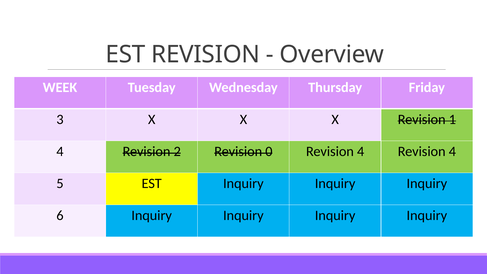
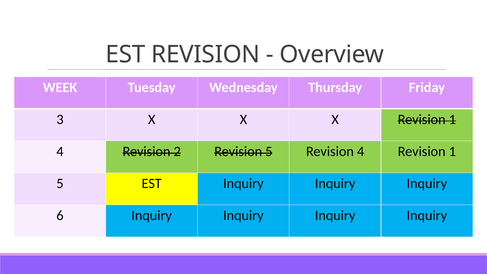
Revision 0: 0 -> 5
4 Revision 4: 4 -> 1
